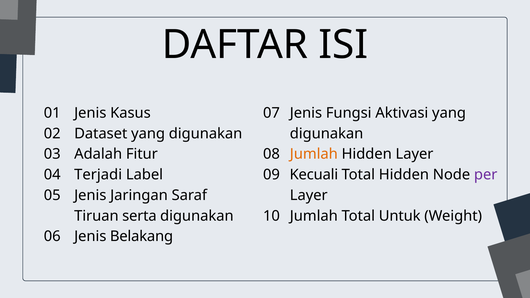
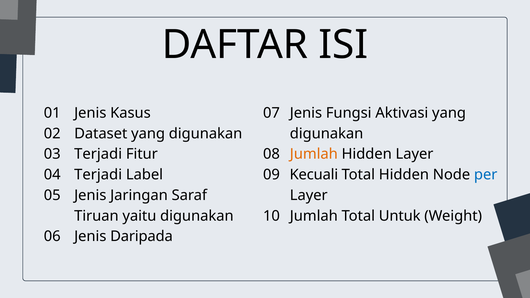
Adalah at (98, 154): Adalah -> Terjadi
per colour: purple -> blue
serta: serta -> yaitu
Belakang: Belakang -> Daripada
